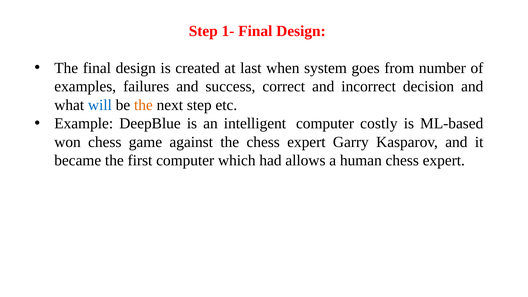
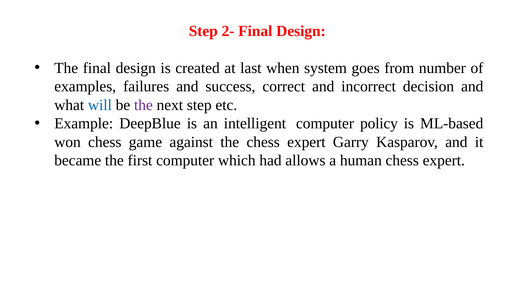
1-: 1- -> 2-
the at (143, 105) colour: orange -> purple
costly: costly -> policy
